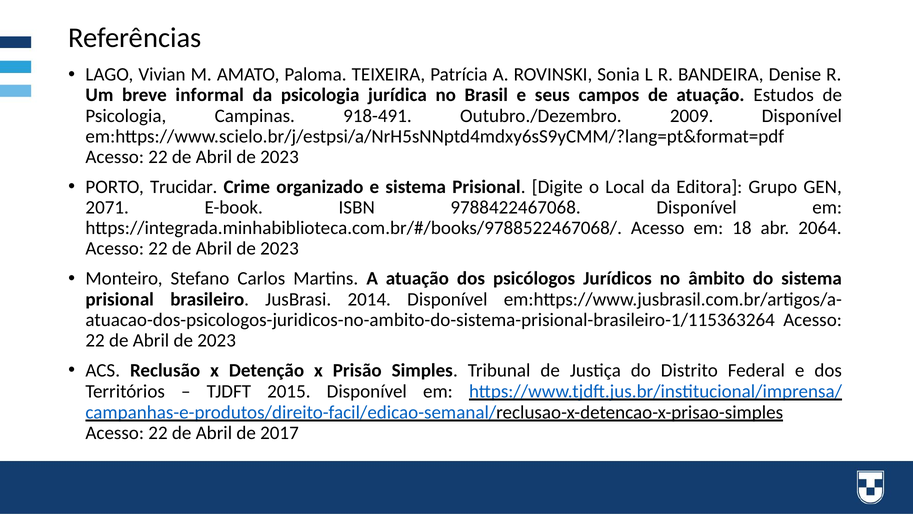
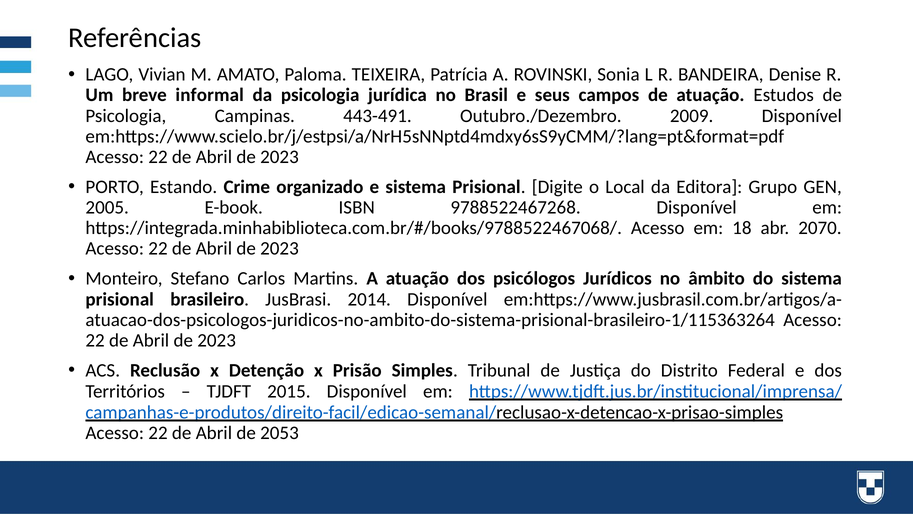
918-491: 918-491 -> 443-491
Trucidar: Trucidar -> Estando
2071: 2071 -> 2005
9788422467068: 9788422467068 -> 9788522467268
2064: 2064 -> 2070
2017: 2017 -> 2053
